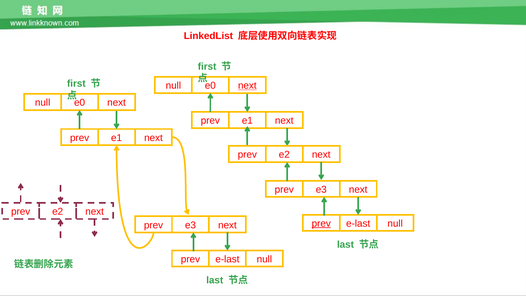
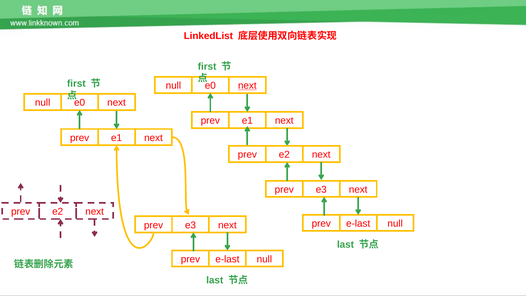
prev at (321, 223) underline: present -> none
